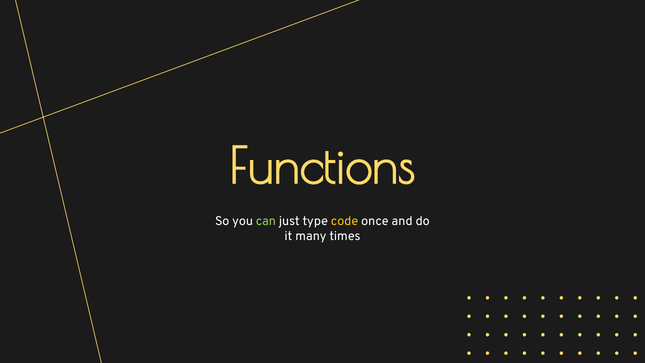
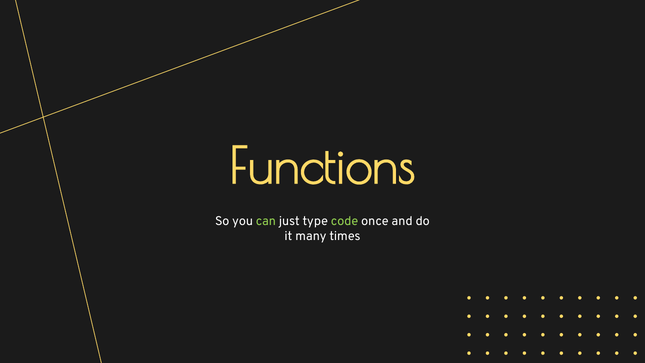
code colour: yellow -> light green
